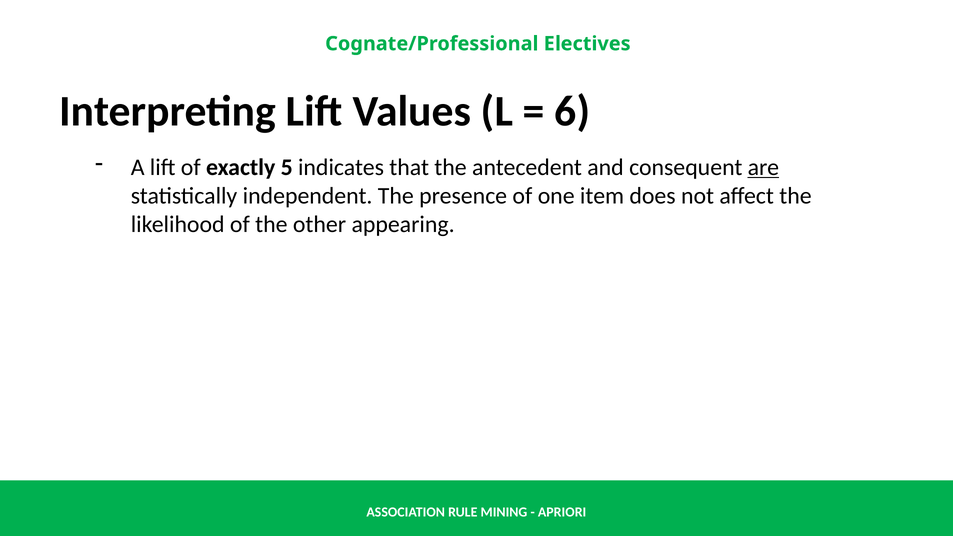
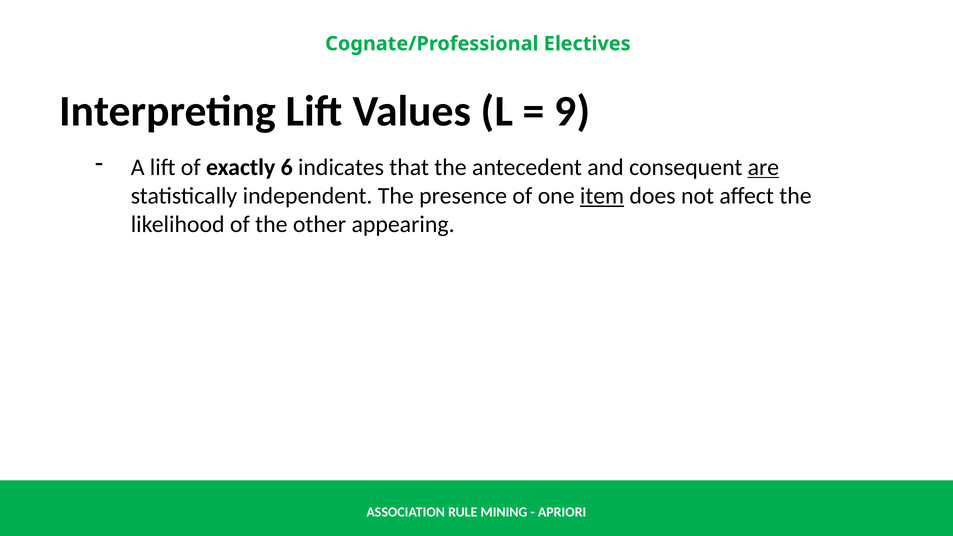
6: 6 -> 9
5: 5 -> 6
item underline: none -> present
